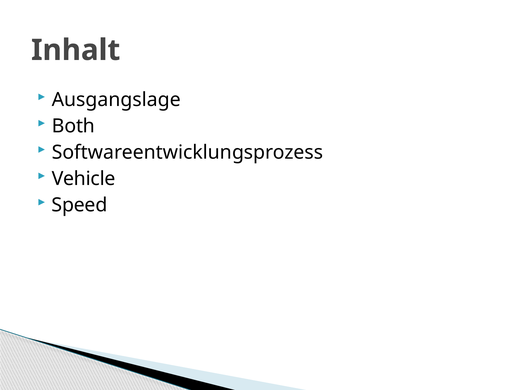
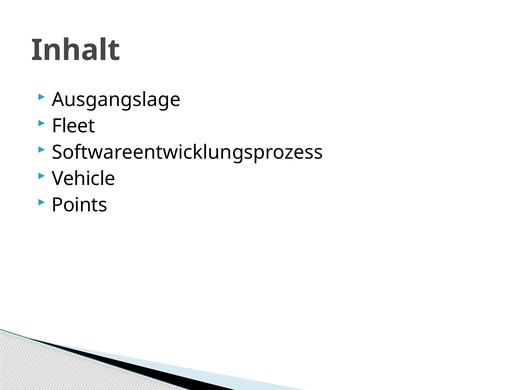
Both: Both -> Fleet
Speed: Speed -> Points
